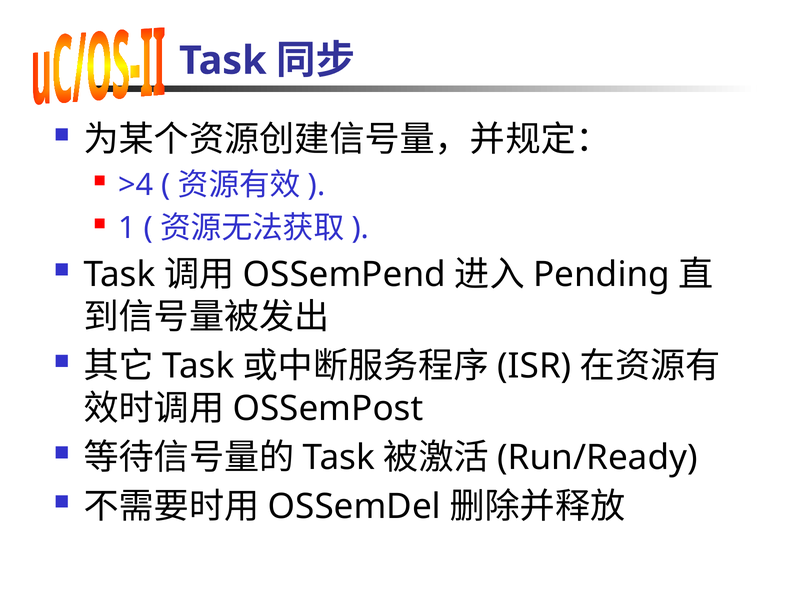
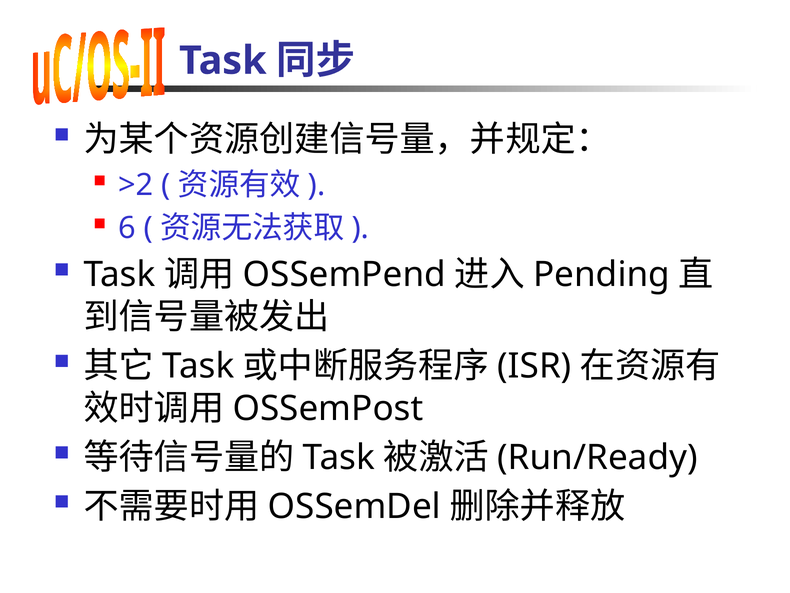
>4: >4 -> >2
1: 1 -> 6
